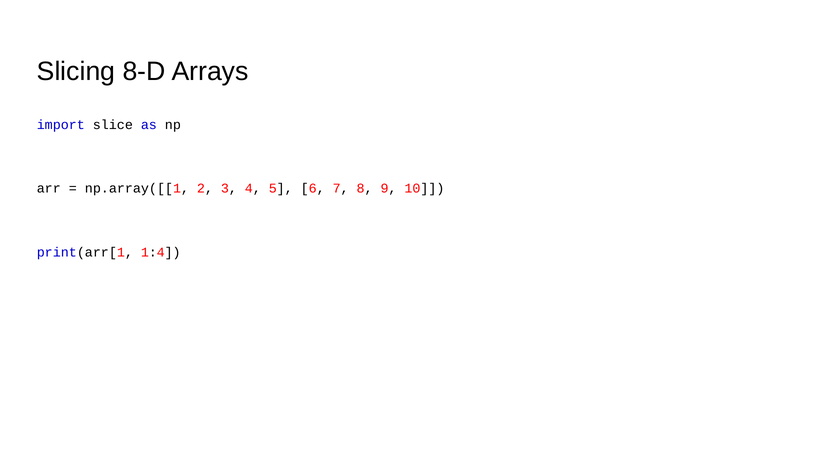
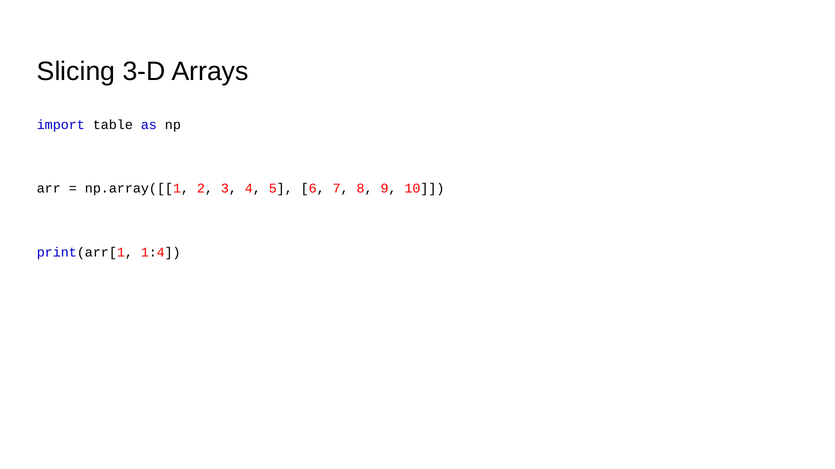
8-D: 8-D -> 3-D
slice: slice -> table
